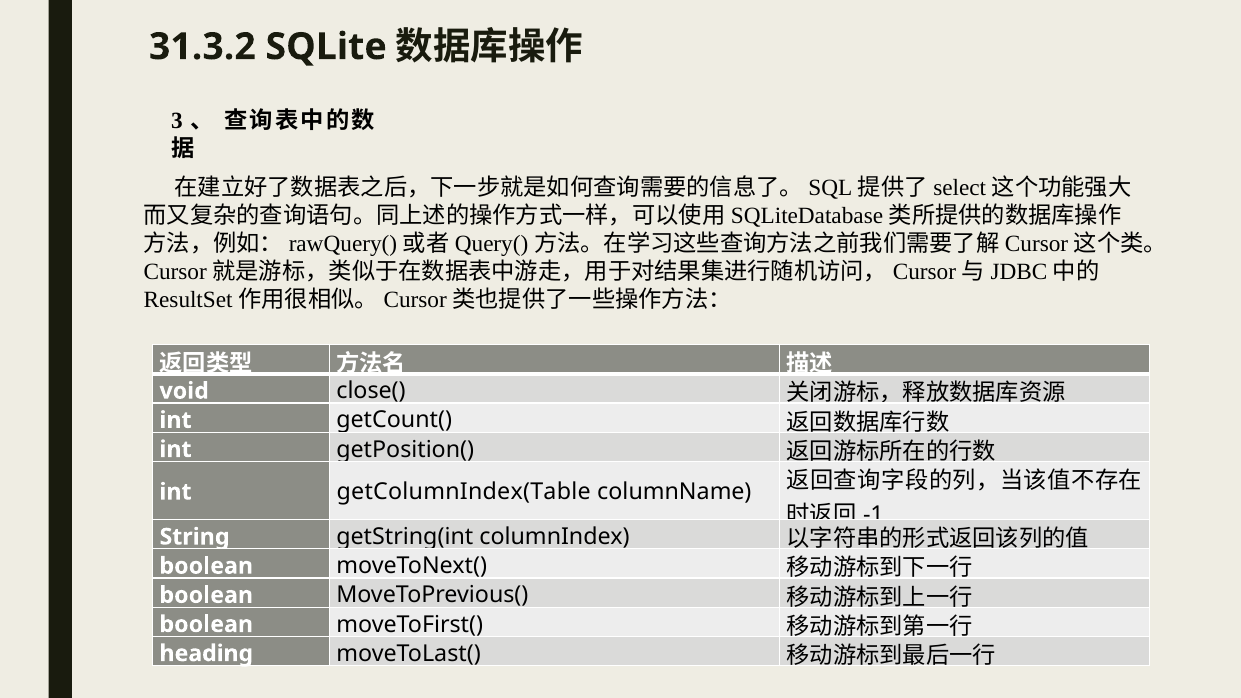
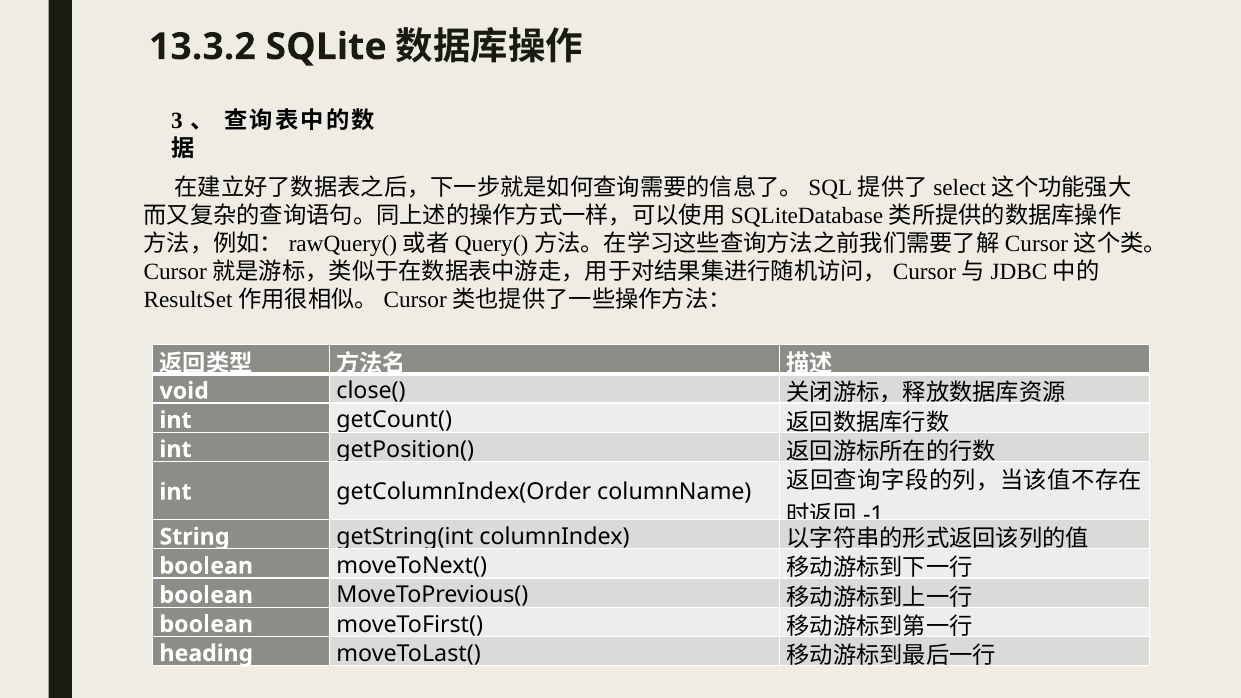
31.3.2: 31.3.2 -> 13.3.2
getColumnIndex(Table: getColumnIndex(Table -> getColumnIndex(Order
